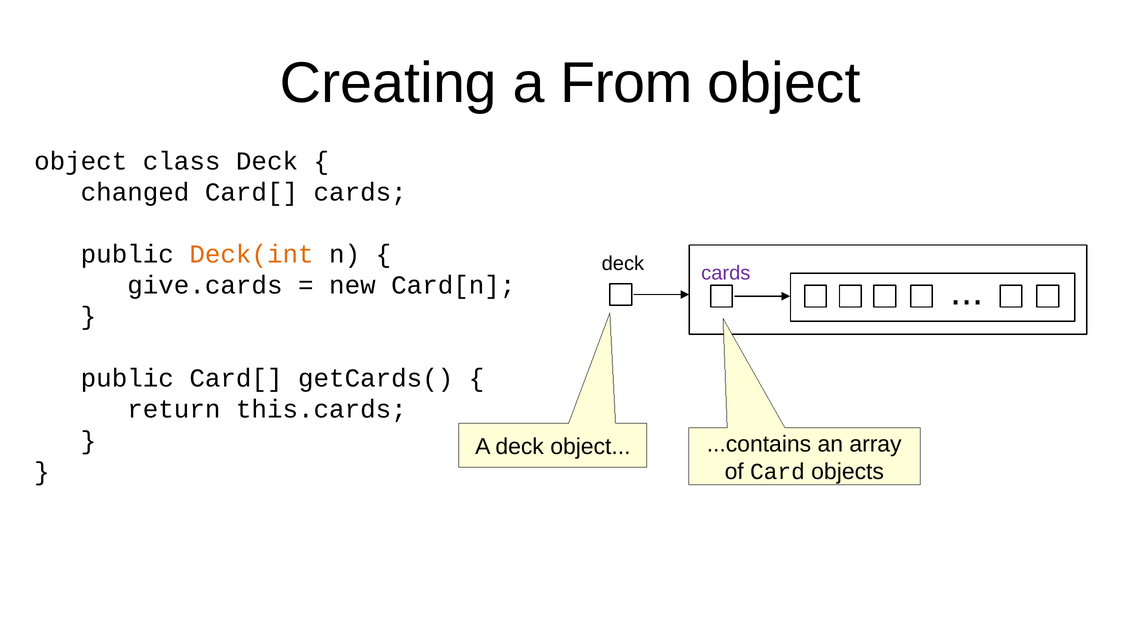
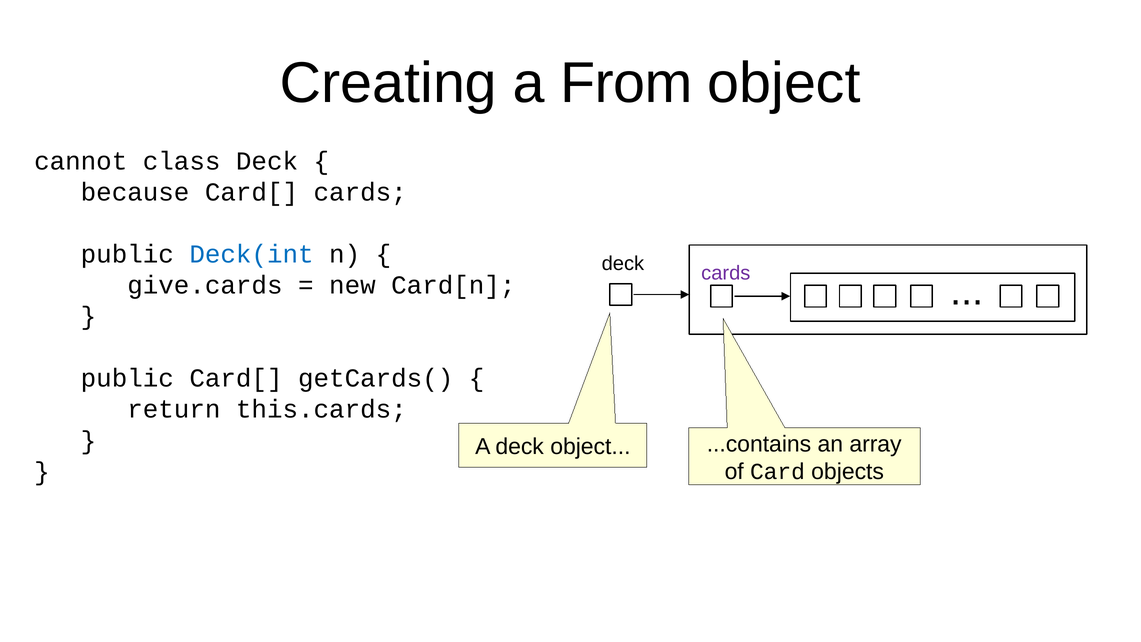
object at (81, 161): object -> cannot
changed: changed -> because
Deck(int colour: orange -> blue
